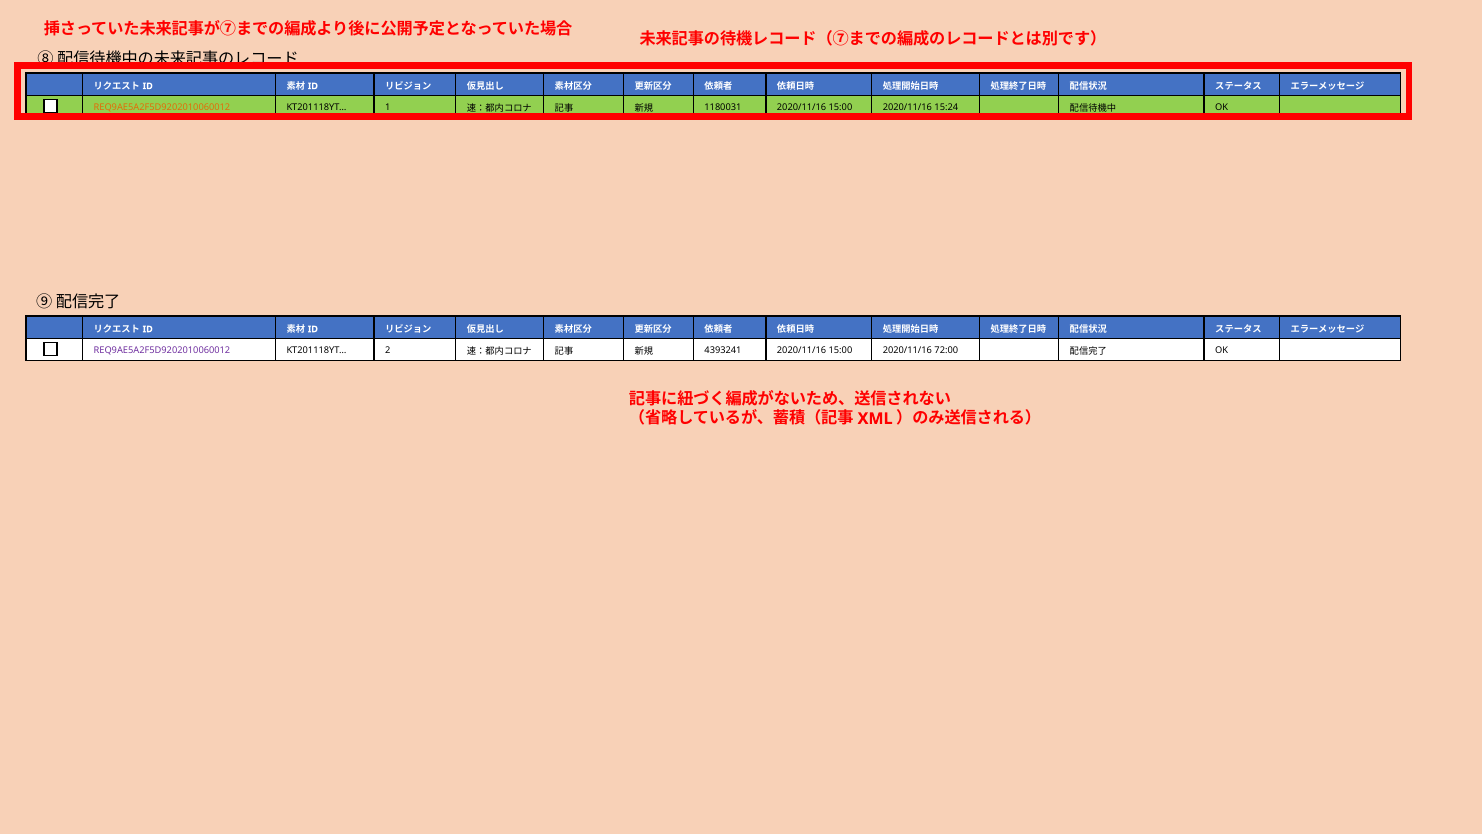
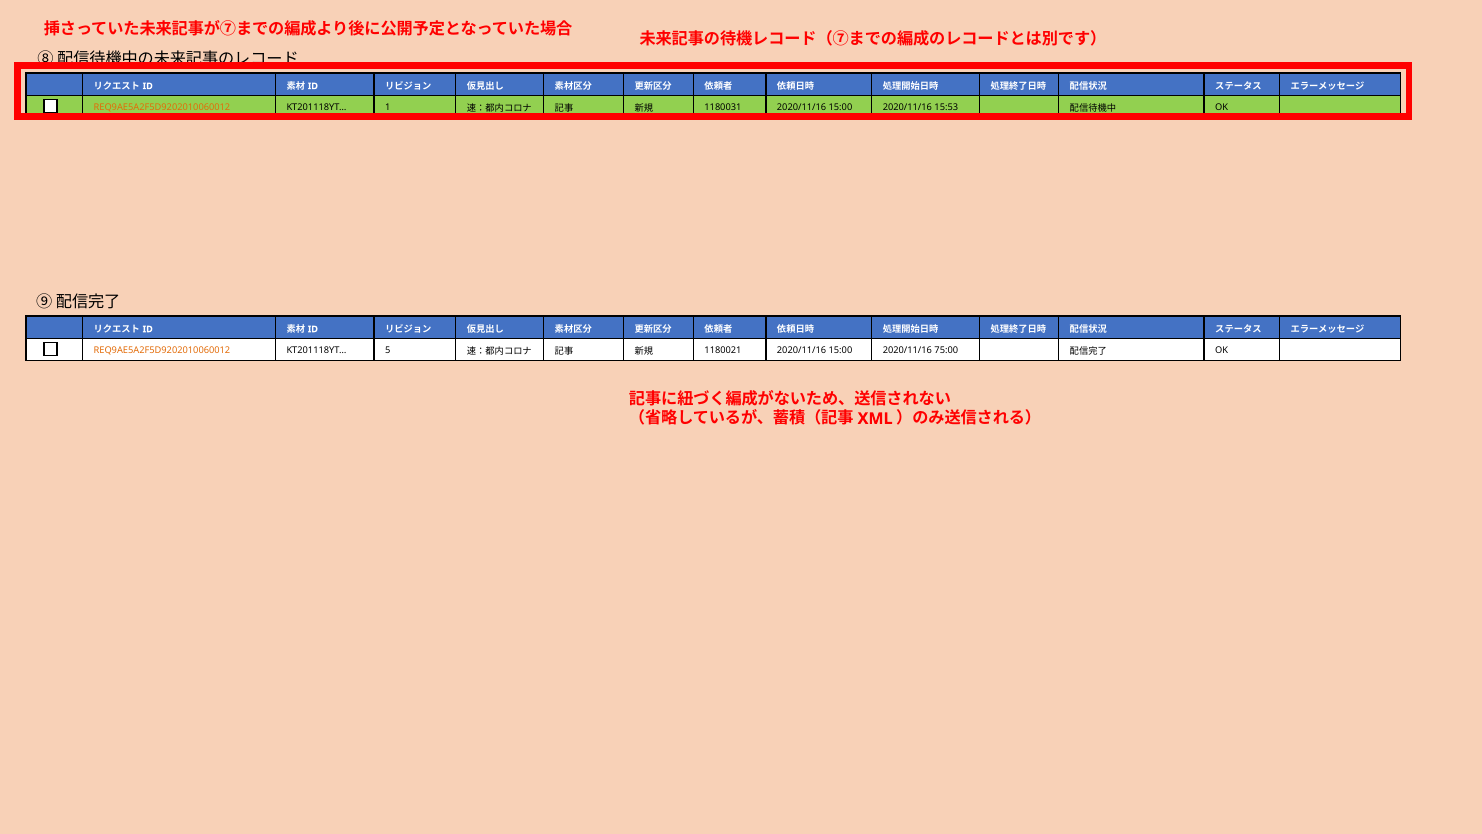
15:24: 15:24 -> 15:53
REQ9AE5A2F5D9202010060012 at (162, 350) colour: purple -> orange
2: 2 -> 5
4393241: 4393241 -> 1180021
72:00: 72:00 -> 75:00
